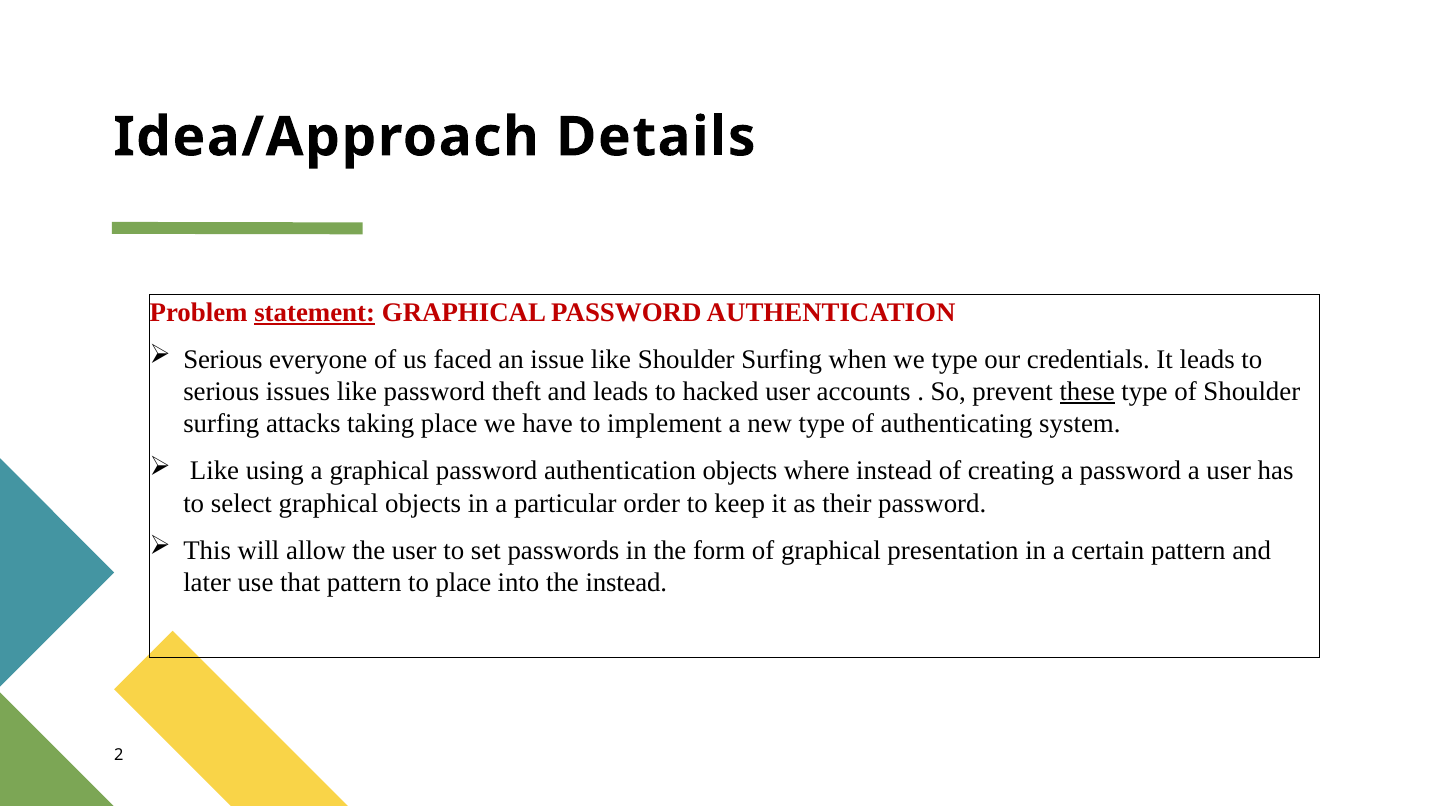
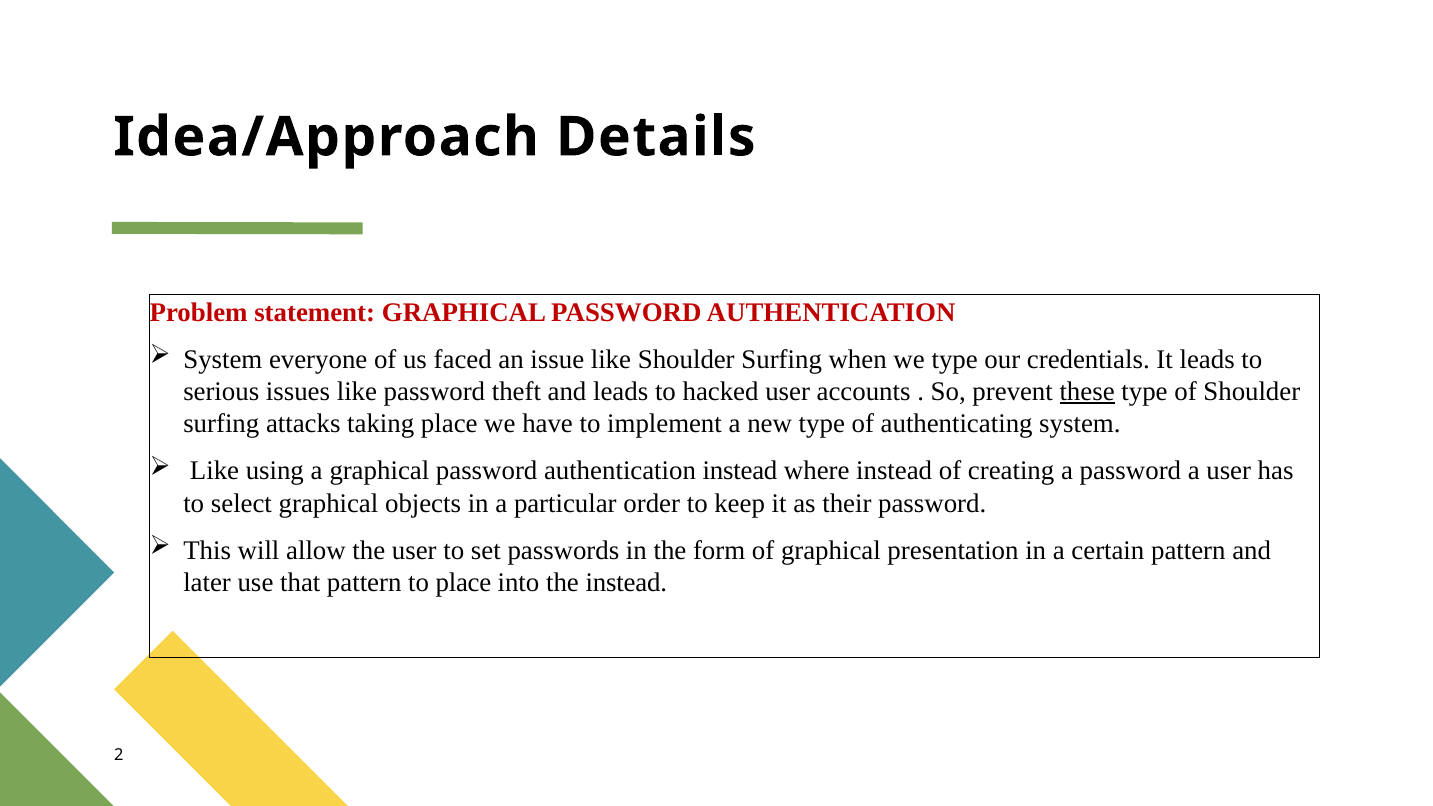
statement underline: present -> none
Serious at (223, 359): Serious -> System
authentication objects: objects -> instead
